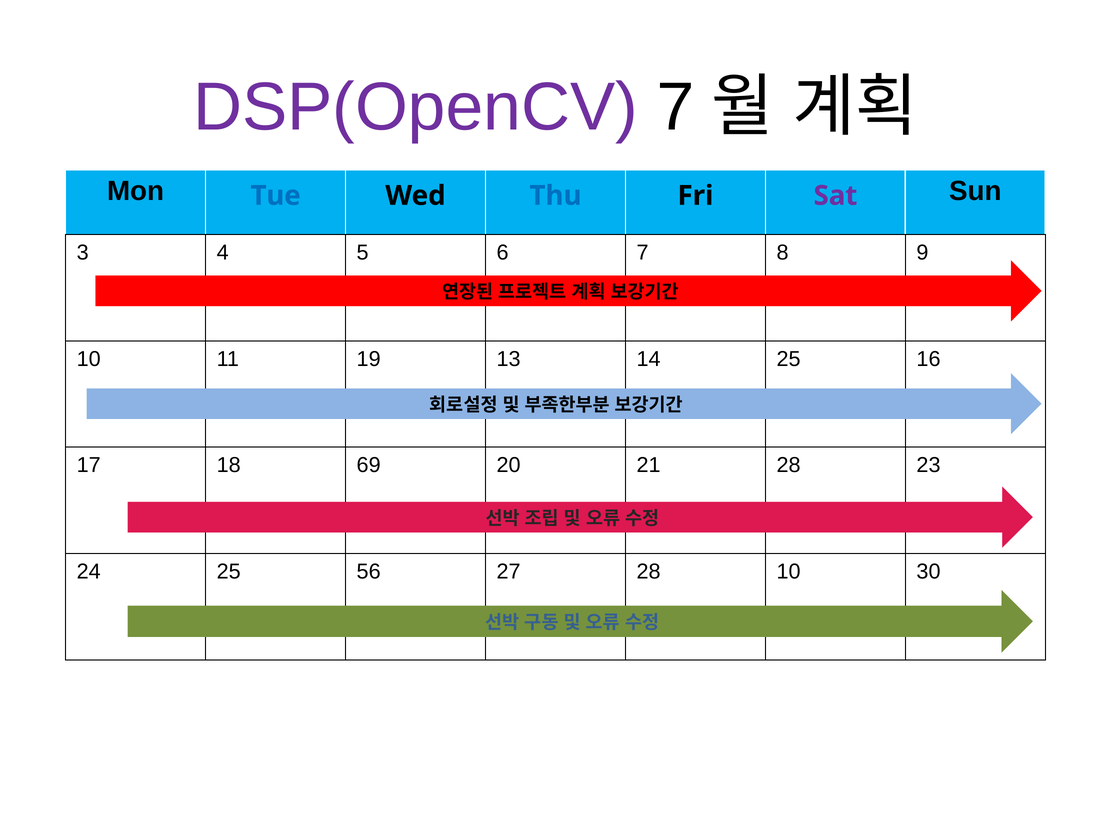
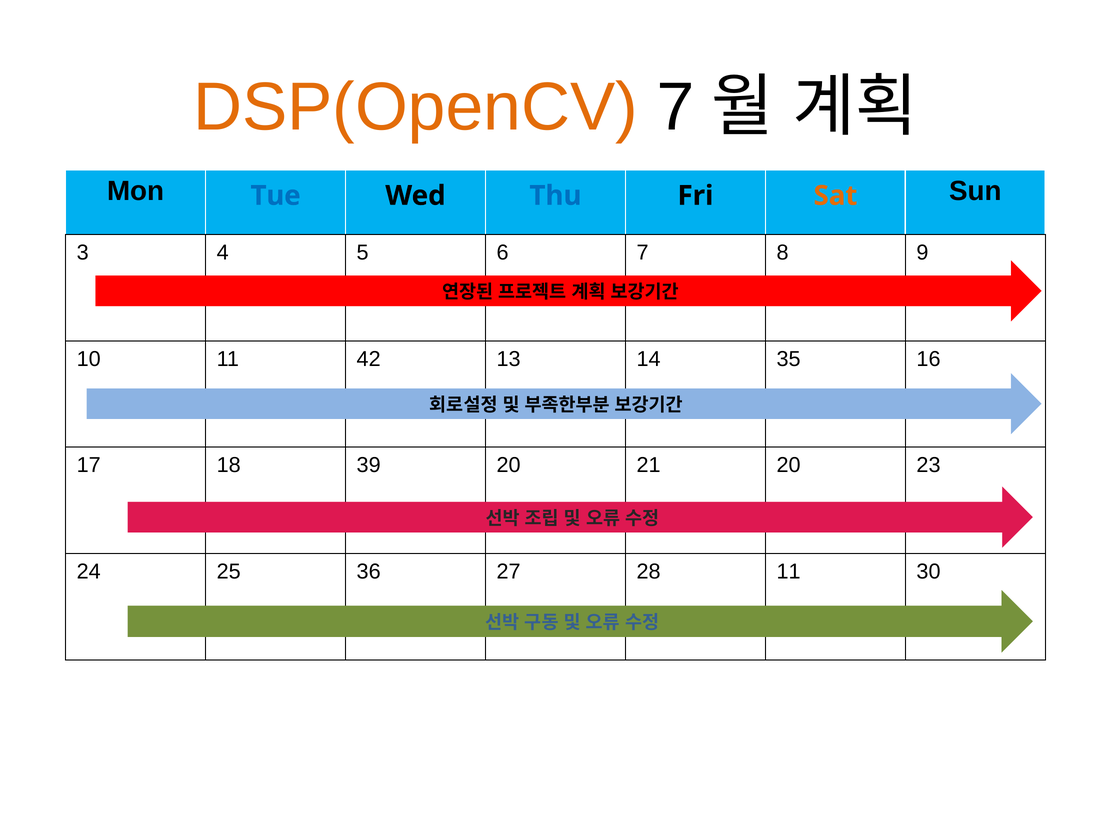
DSP(OpenCV colour: purple -> orange
Sat colour: purple -> orange
19: 19 -> 42
14 25: 25 -> 35
69: 69 -> 39
21 28: 28 -> 20
56: 56 -> 36
28 10: 10 -> 11
